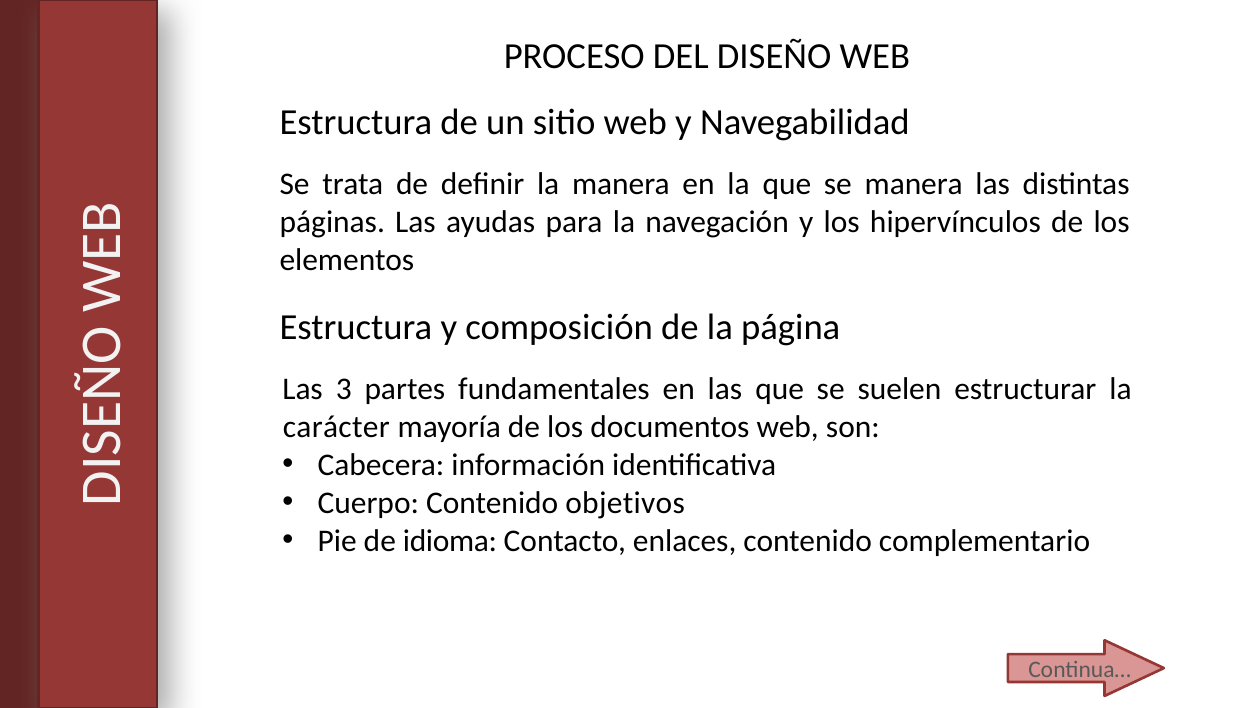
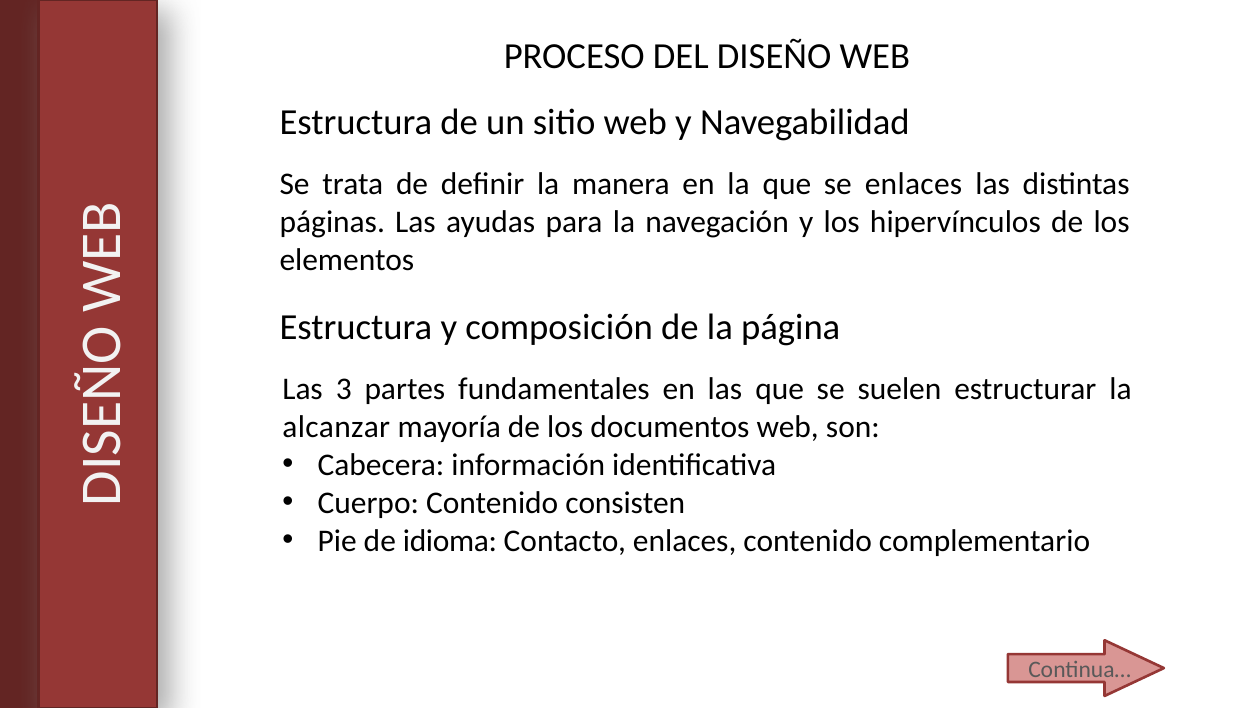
se manera: manera -> enlaces
carácter: carácter -> alcanzar
objetivos: objetivos -> consisten
